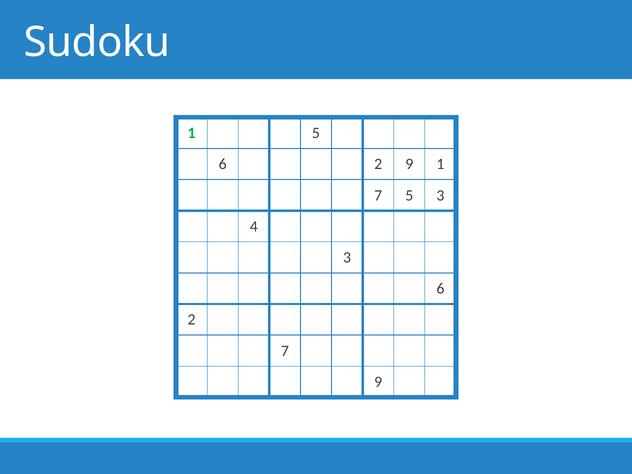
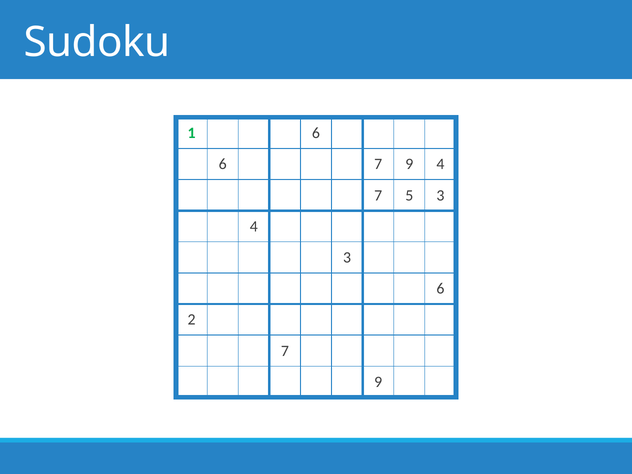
1 5: 5 -> 6
2 at (378, 164): 2 -> 7
9 1: 1 -> 4
